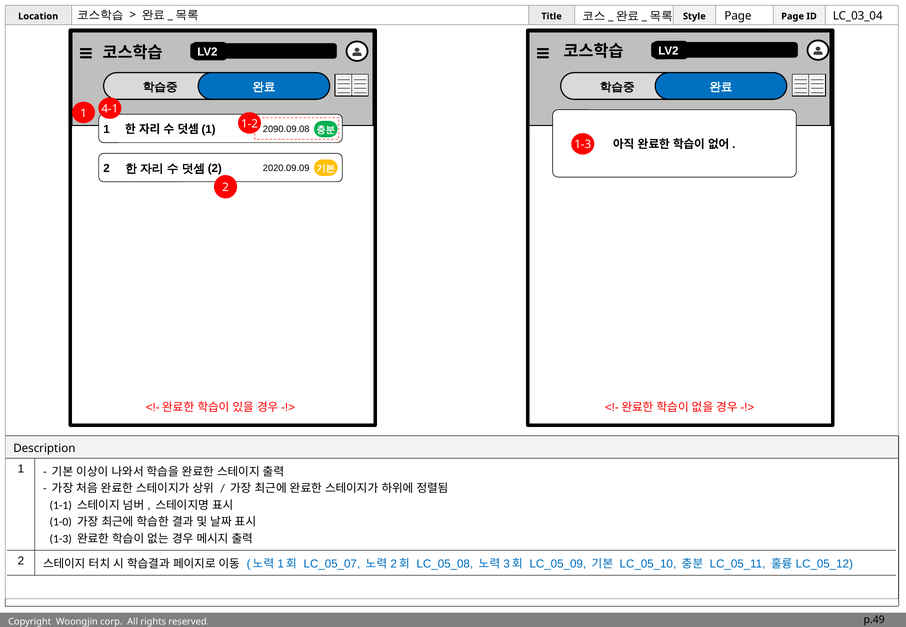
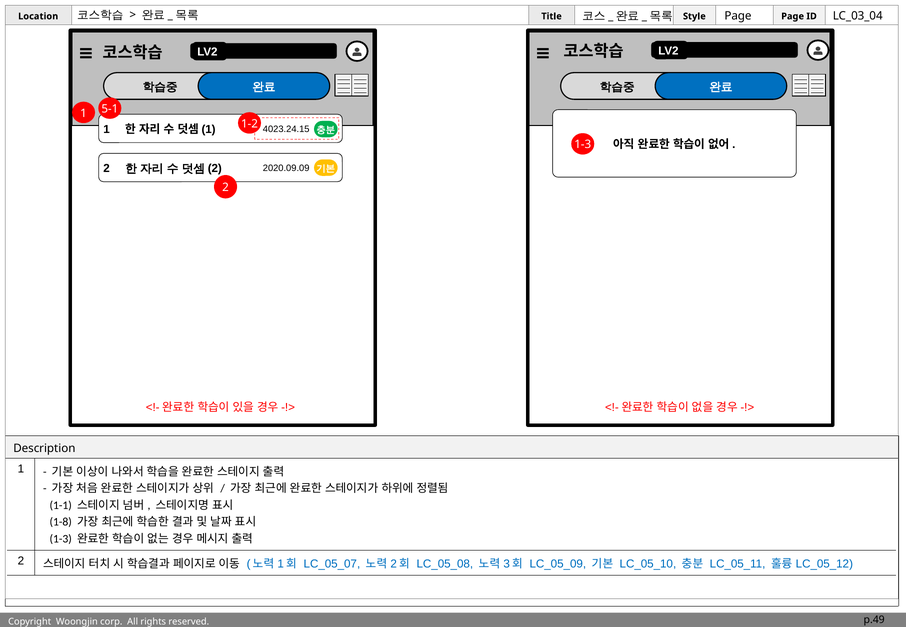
4-1: 4-1 -> 5-1
2090.09.08: 2090.09.08 -> 4023.24.15
1-0: 1-0 -> 1-8
